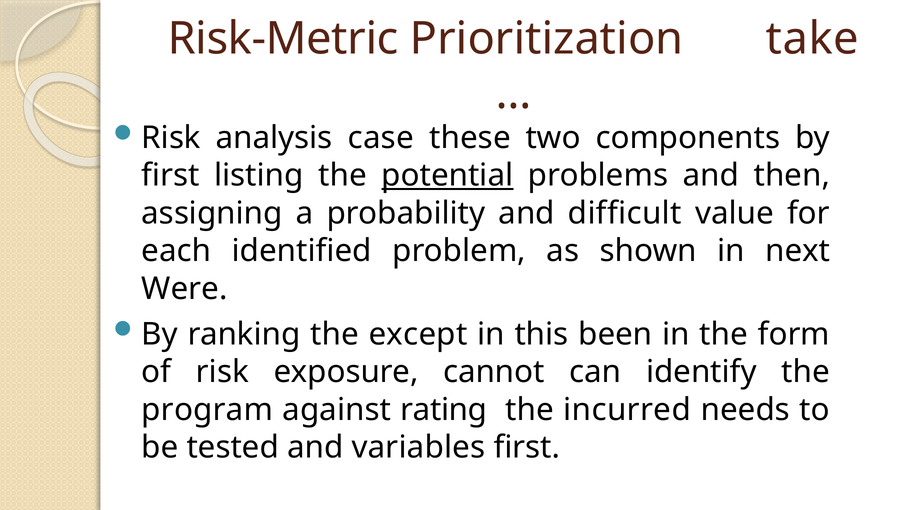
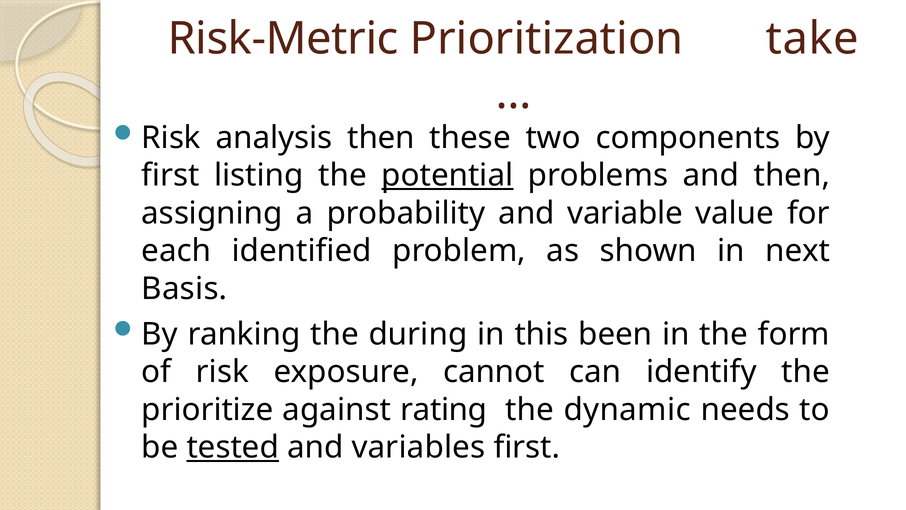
analysis case: case -> then
difficult: difficult -> variable
Were: Were -> Basis
except: except -> during
program: program -> prioritize
incurred: incurred -> dynamic
tested underline: none -> present
